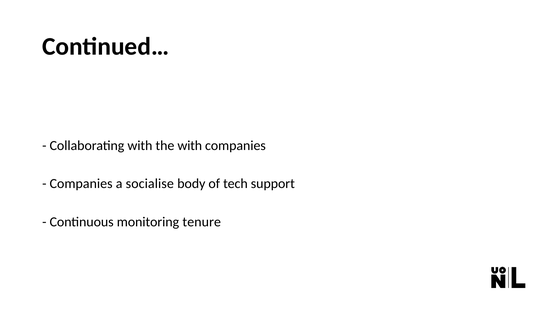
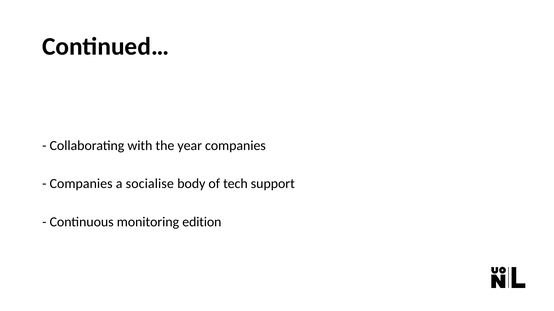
the with: with -> year
tenure: tenure -> edition
